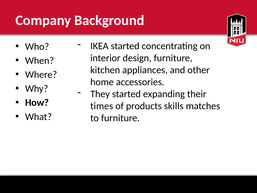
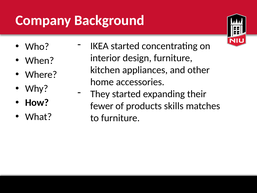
times: times -> fewer
